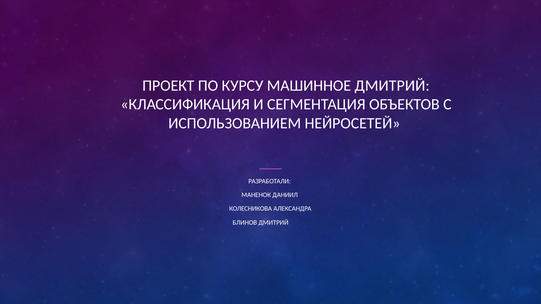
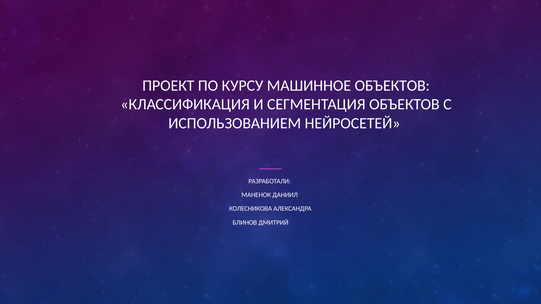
МАШИННОЕ ДМИТРИЙ: ДМИТРИЙ -> ОБЪЕКТОВ
